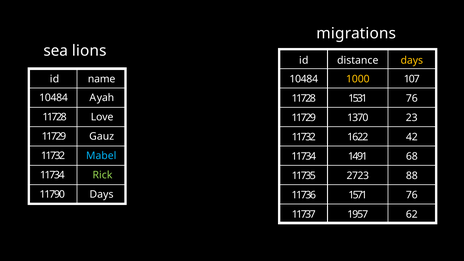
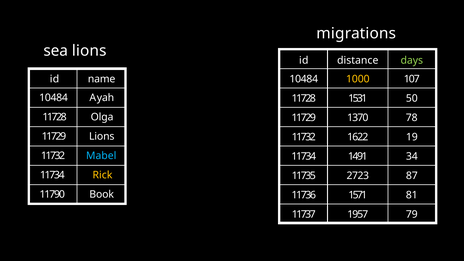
days at (412, 60) colour: yellow -> light green
1531 76: 76 -> 50
Love: Love -> Olga
23: 23 -> 78
11729 Gauz: Gauz -> Lions
42: 42 -> 19
68: 68 -> 34
Rick colour: light green -> yellow
88: 88 -> 87
11790 Days: Days -> Book
1571 76: 76 -> 81
62: 62 -> 79
